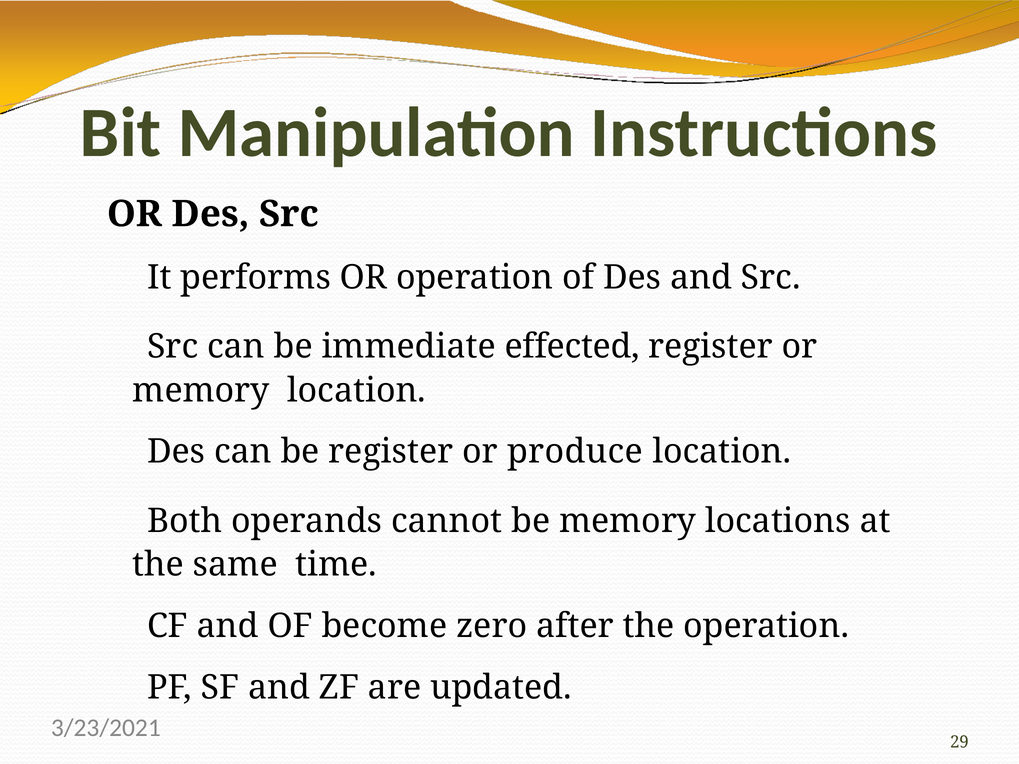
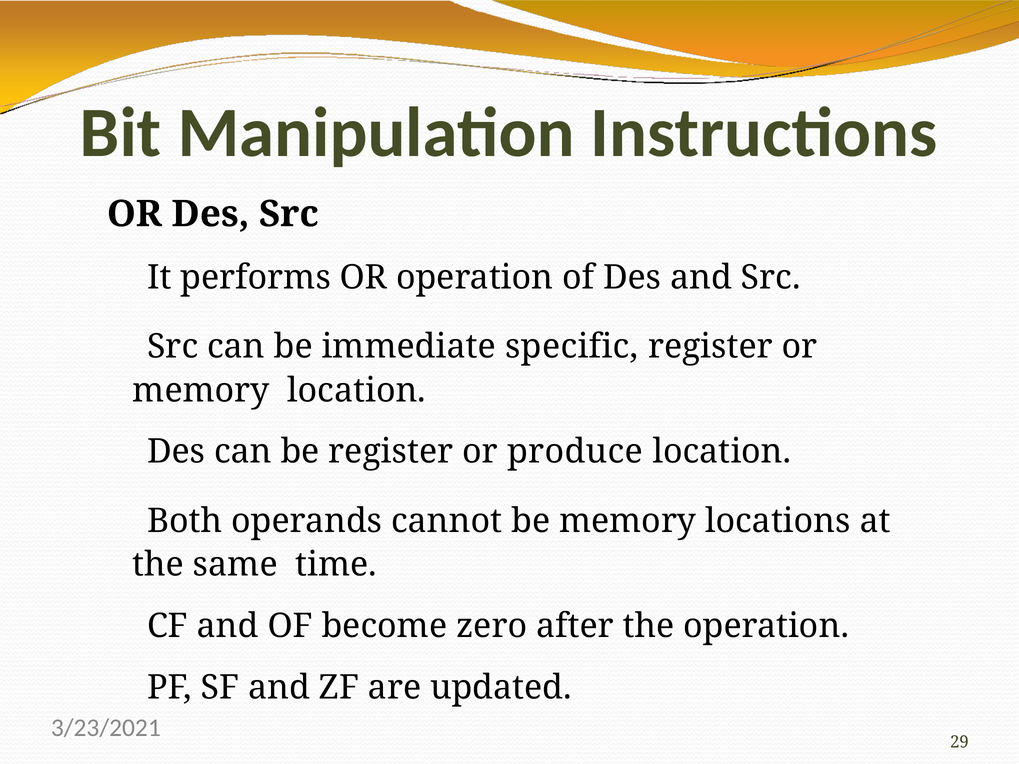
effected: effected -> specific
